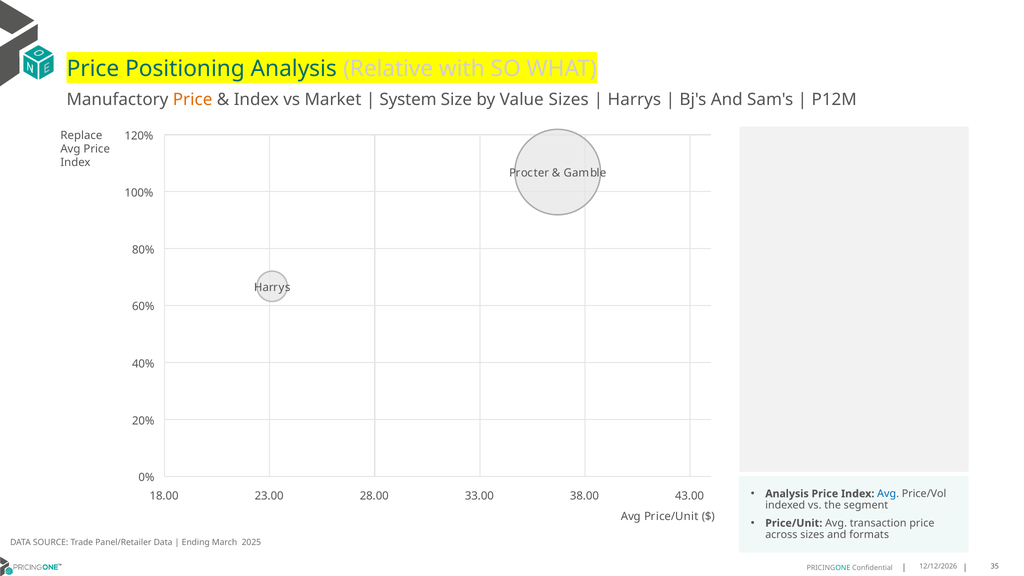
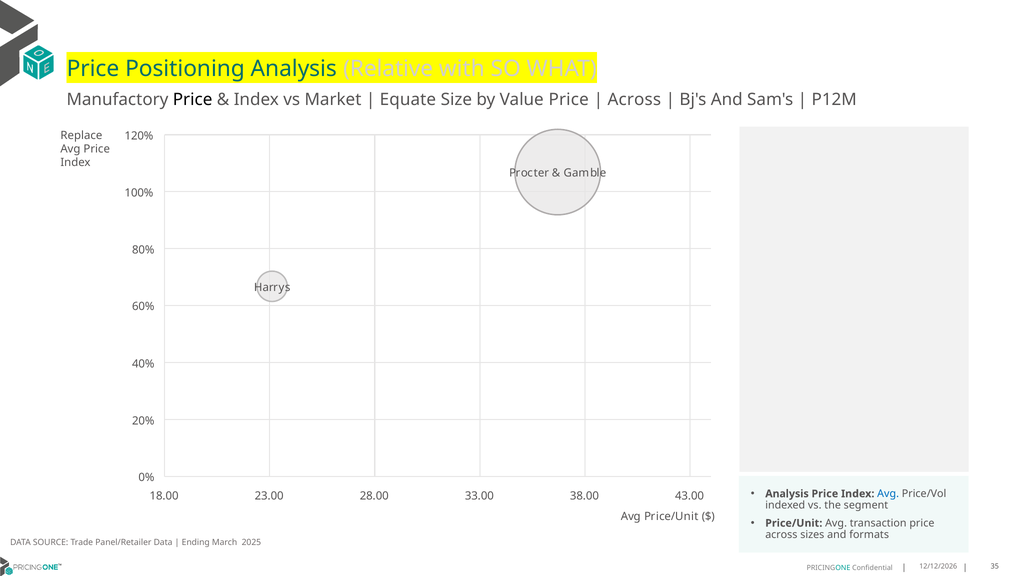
Price at (193, 100) colour: orange -> black
System: System -> Equate
Value Sizes: Sizes -> Price
Harrys at (634, 100): Harrys -> Across
